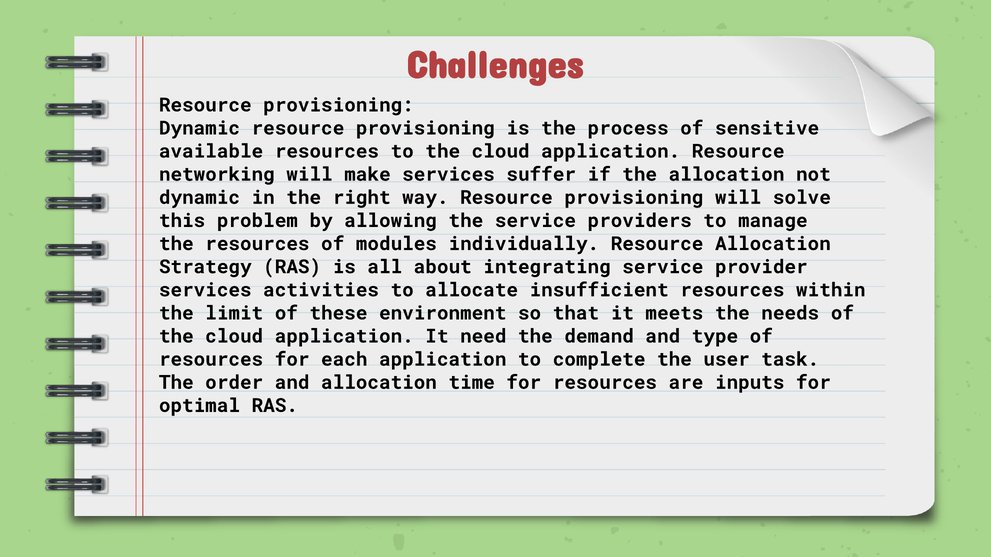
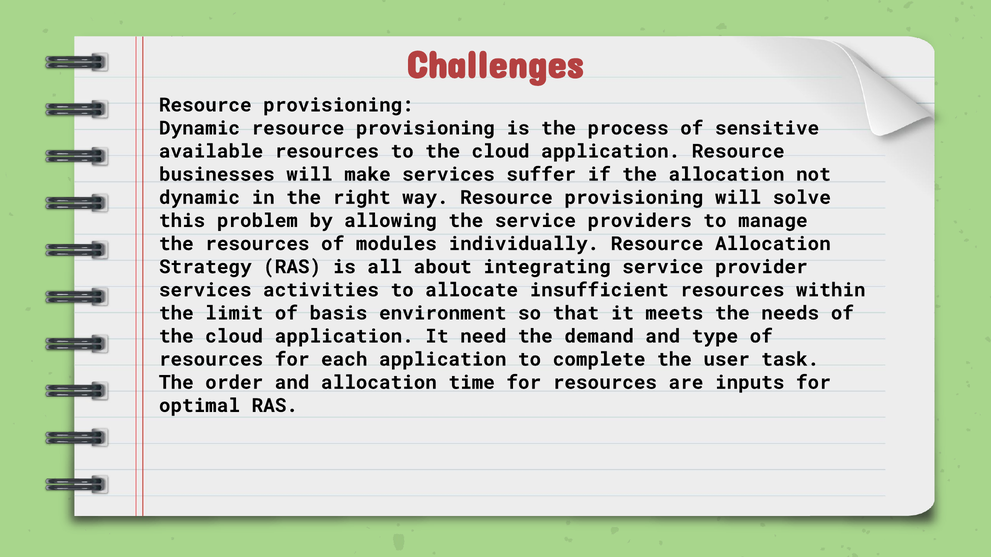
networking: networking -> businesses
these: these -> basis
